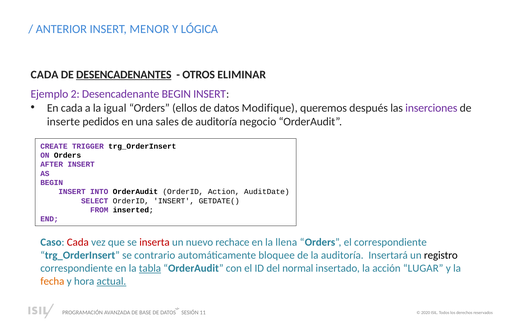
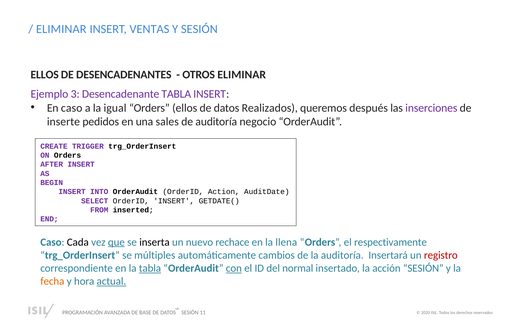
ANTERIOR at (61, 29): ANTERIOR -> ELIMINAR
MENOR: MENOR -> VENTAS
Y LÓGICA: LÓGICA -> SESIÓN
CADA at (45, 75): CADA -> ELLOS
DESENCADENANTES underline: present -> none
2: 2 -> 3
Desencadenante BEGIN: BEGIN -> TABLA
En cada: cada -> caso
Modifique: Modifique -> Realizados
Cada at (78, 242) colour: red -> black
que underline: none -> present
inserta colour: red -> black
el correspondiente: correspondiente -> respectivamente
contrario: contrario -> múltiples
bloquee: bloquee -> cambios
registro colour: black -> red
con underline: none -> present
acción LUGAR: LUGAR -> SESIÓN
